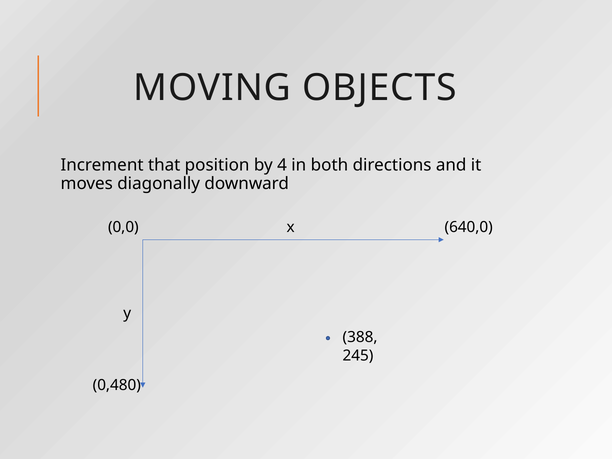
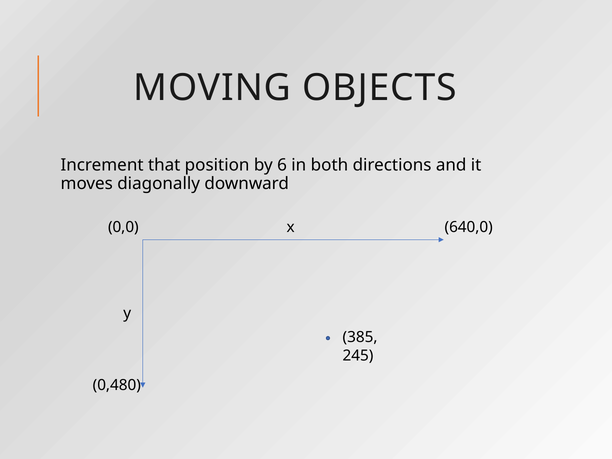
4: 4 -> 6
388: 388 -> 385
